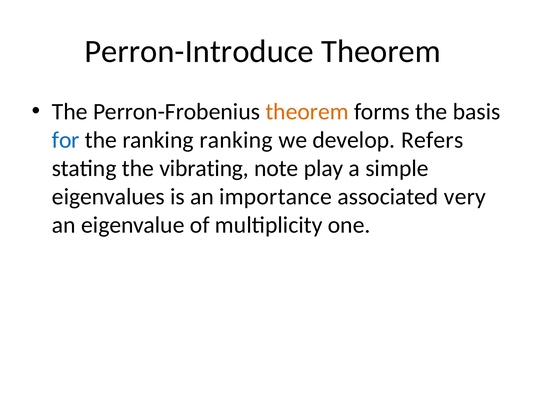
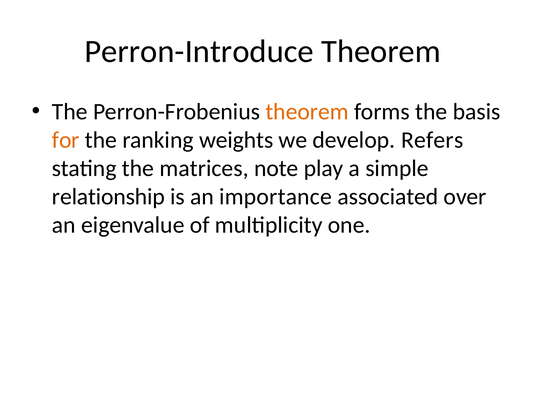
for colour: blue -> orange
ranking ranking: ranking -> weights
vibrating: vibrating -> matrices
eigenvalues: eigenvalues -> relationship
very: very -> over
